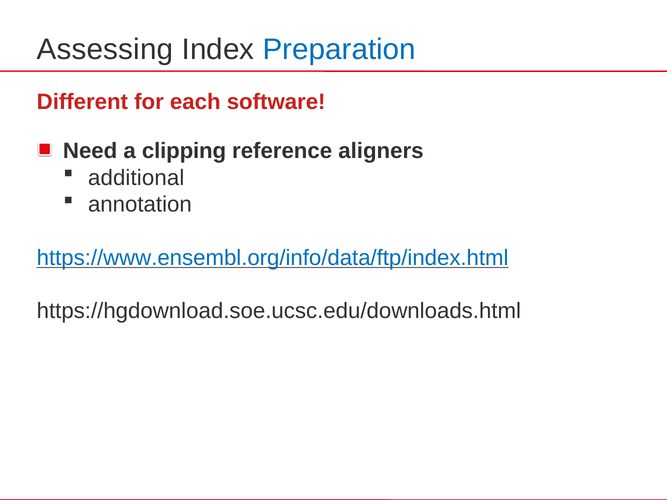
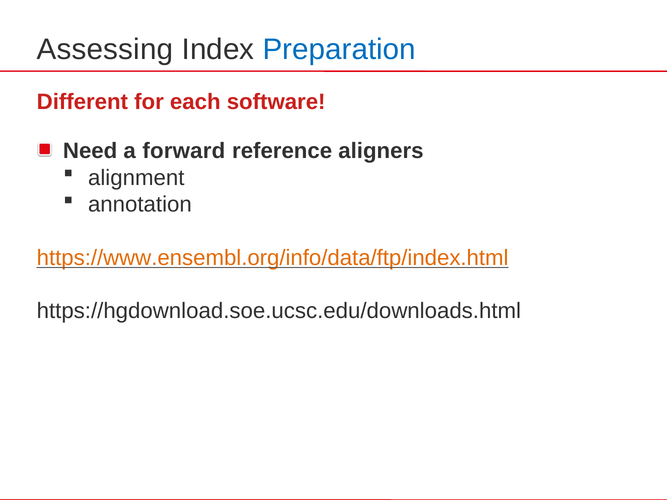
clipping: clipping -> forward
additional: additional -> alignment
https://www.ensembl.org/info/data/ftp/index.html colour: blue -> orange
